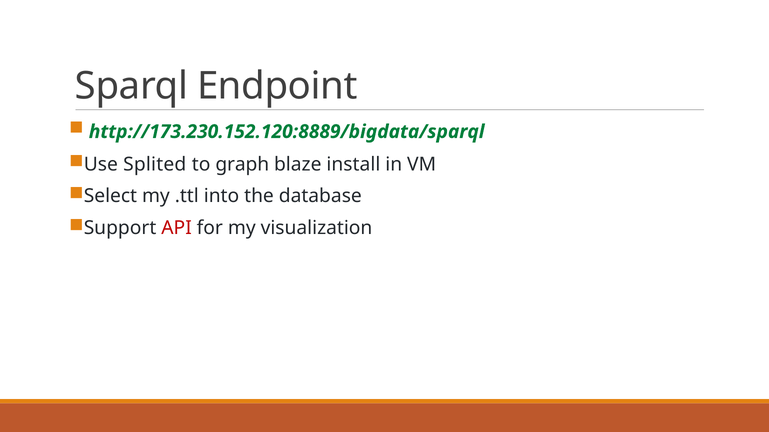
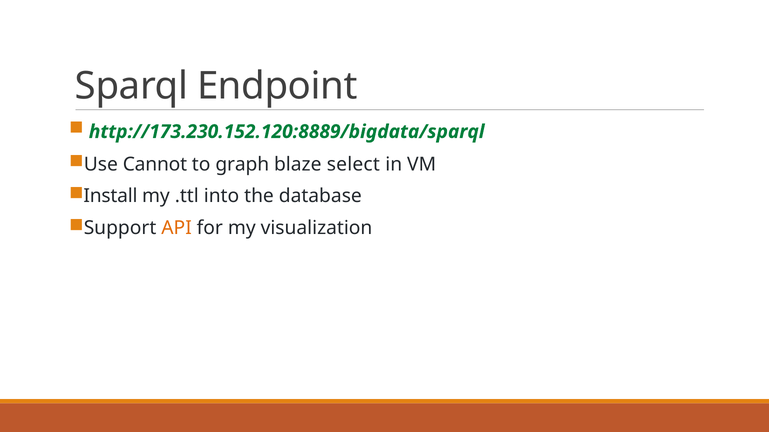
Splited: Splited -> Cannot
install: install -> select
Select: Select -> Install
API colour: red -> orange
